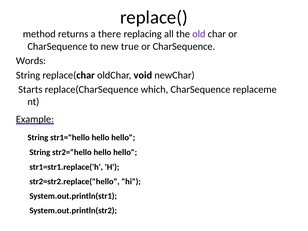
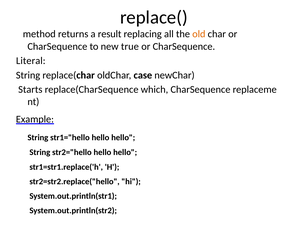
there: there -> result
old colour: purple -> orange
Words: Words -> Literal
void: void -> case
